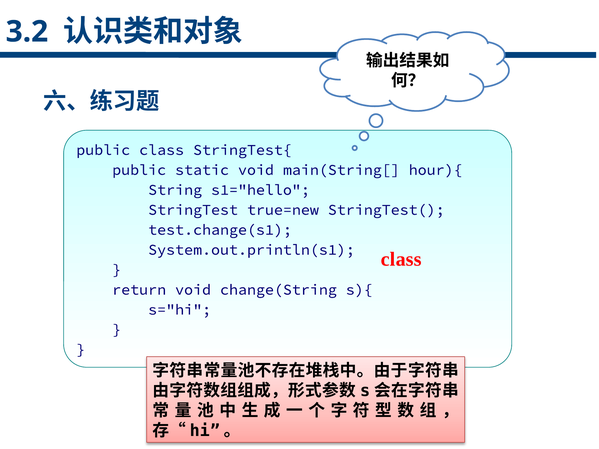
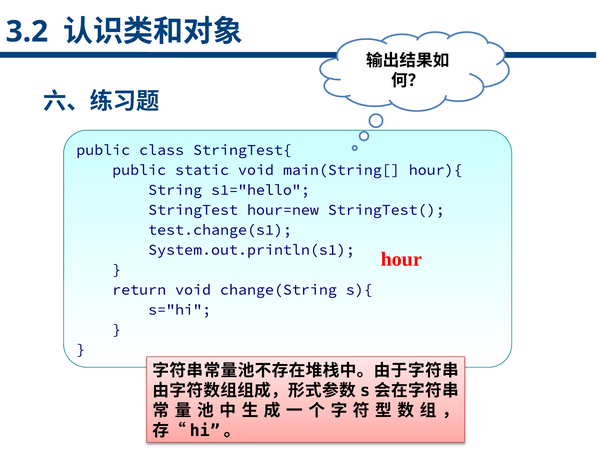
true=new: true=new -> hour=new
class at (401, 259): class -> hour
